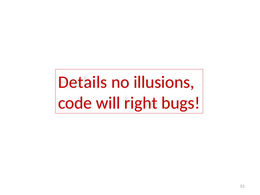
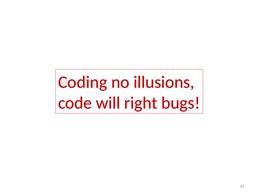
Details: Details -> Coding
